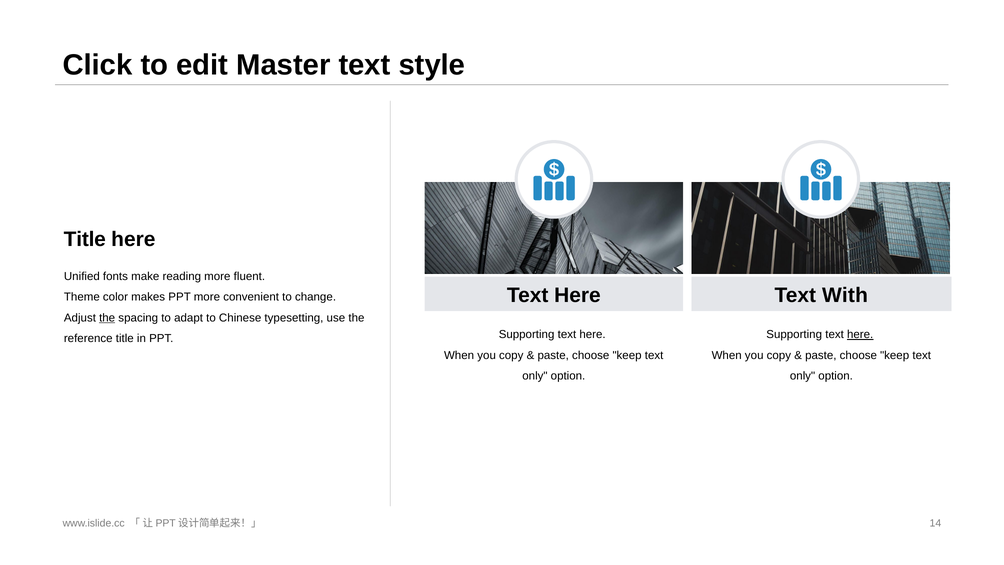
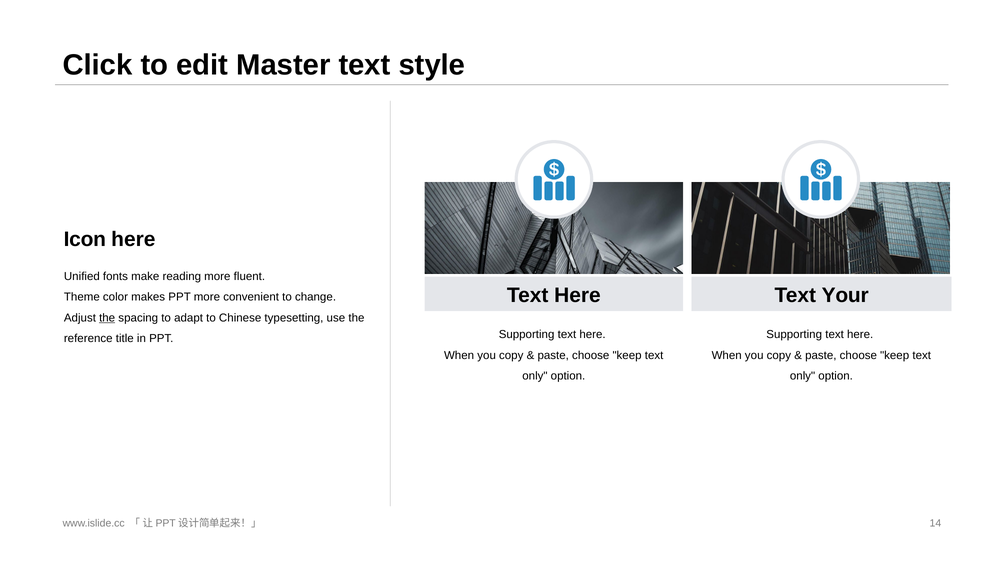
Title at (85, 239): Title -> Icon
With: With -> Your
here at (860, 334) underline: present -> none
